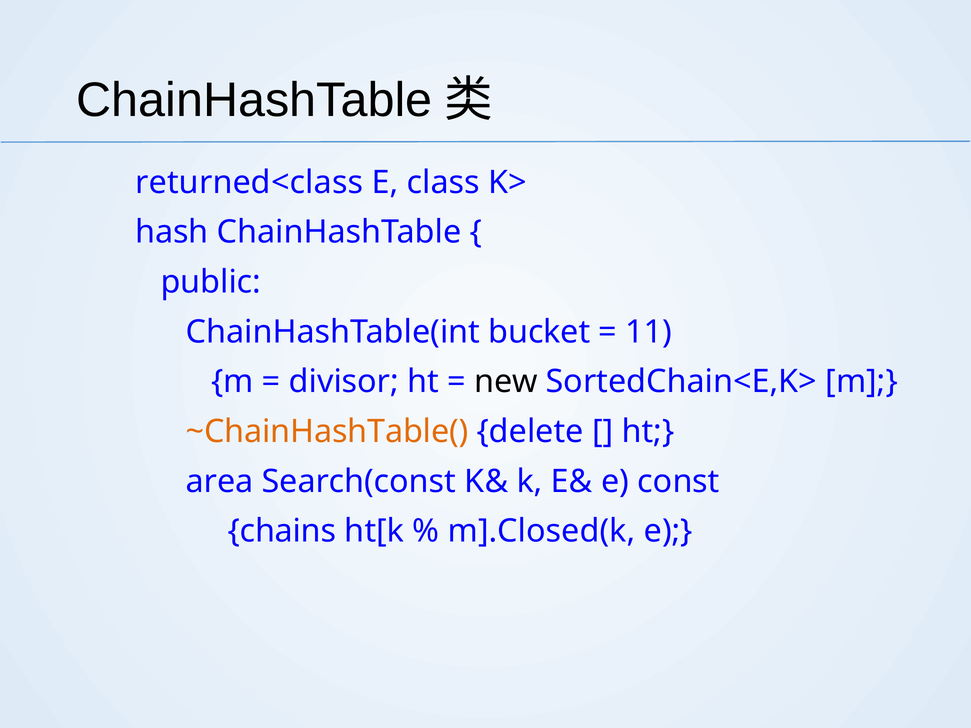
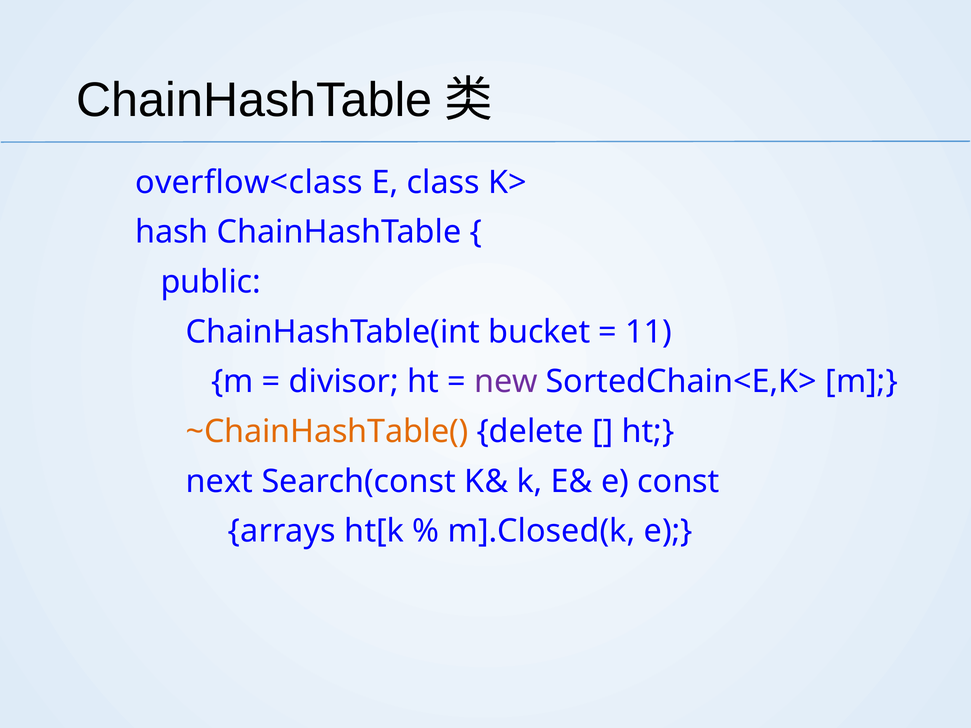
returned<class: returned<class -> overflow<class
new colour: black -> purple
area: area -> next
chains: chains -> arrays
